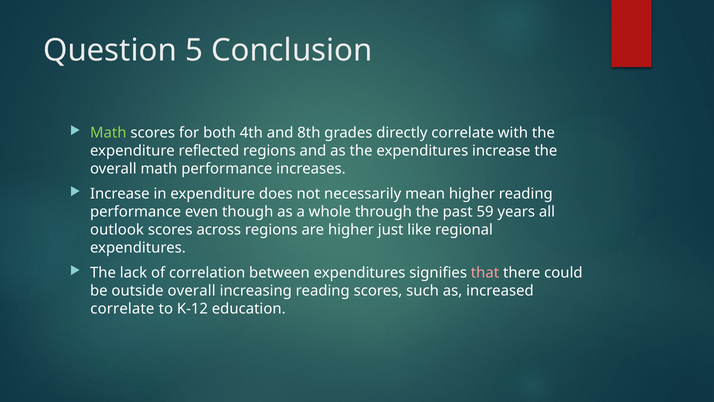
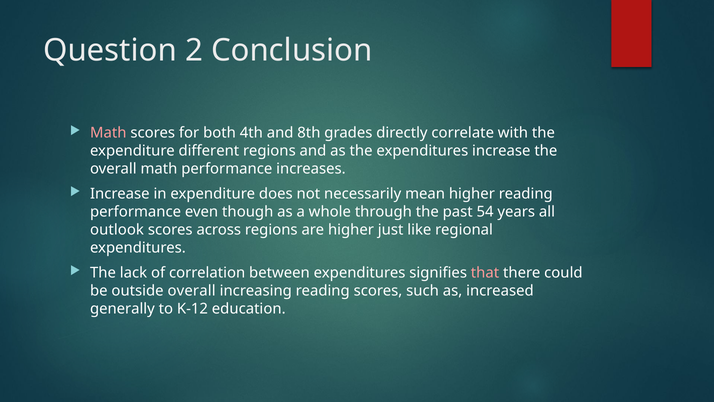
5: 5 -> 2
Math at (108, 133) colour: light green -> pink
reflected: reflected -> different
59: 59 -> 54
correlate at (122, 308): correlate -> generally
